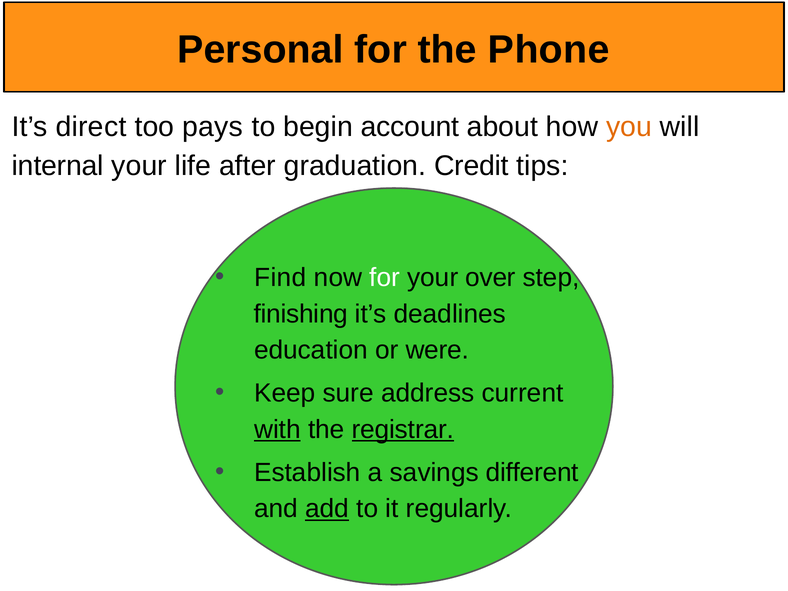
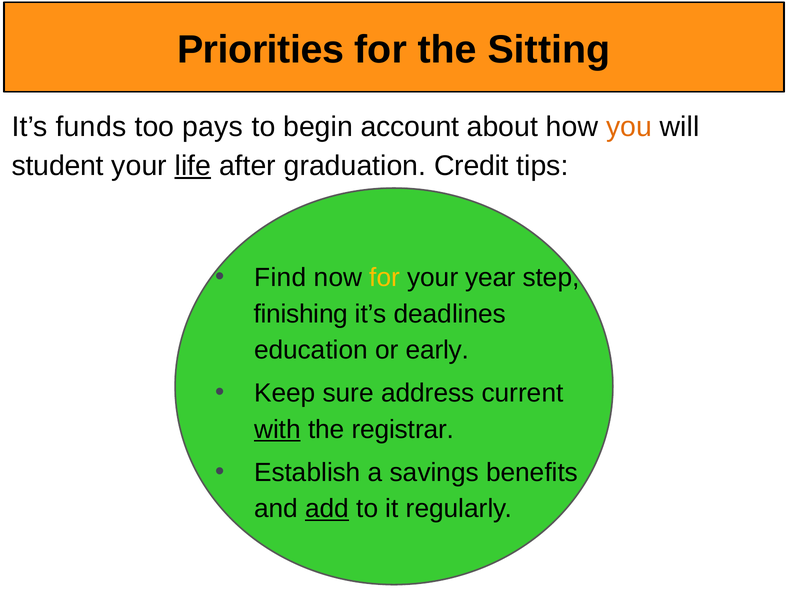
Personal: Personal -> Priorities
Phone: Phone -> Sitting
direct: direct -> funds
internal: internal -> student
life underline: none -> present
for at (385, 278) colour: white -> yellow
over: over -> year
were: were -> early
registrar underline: present -> none
different: different -> benefits
